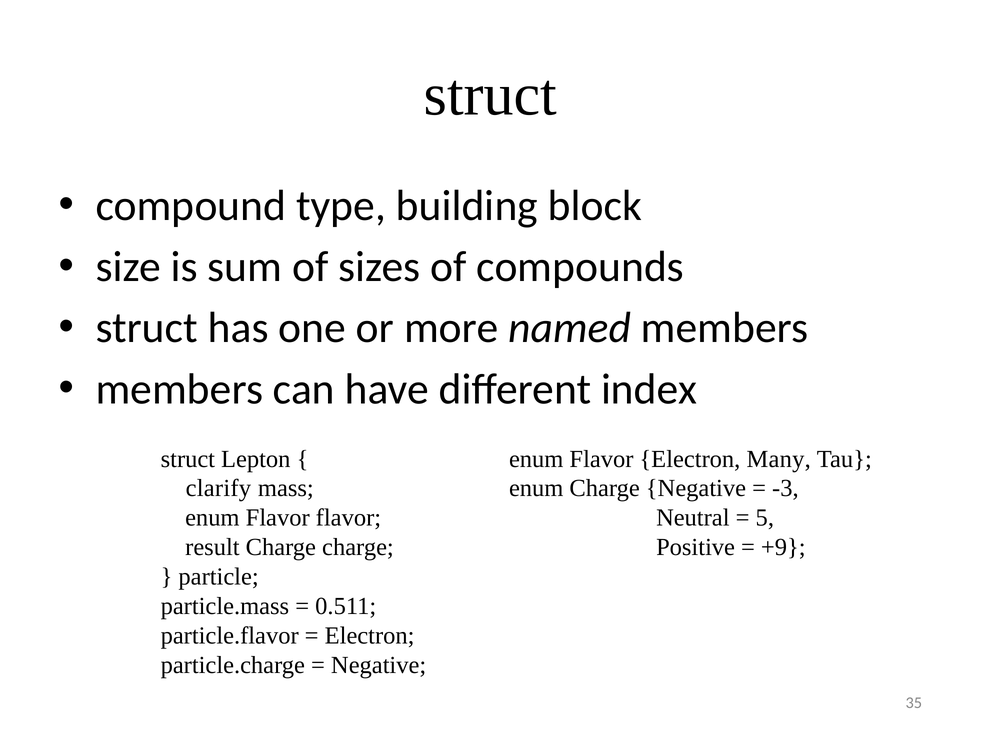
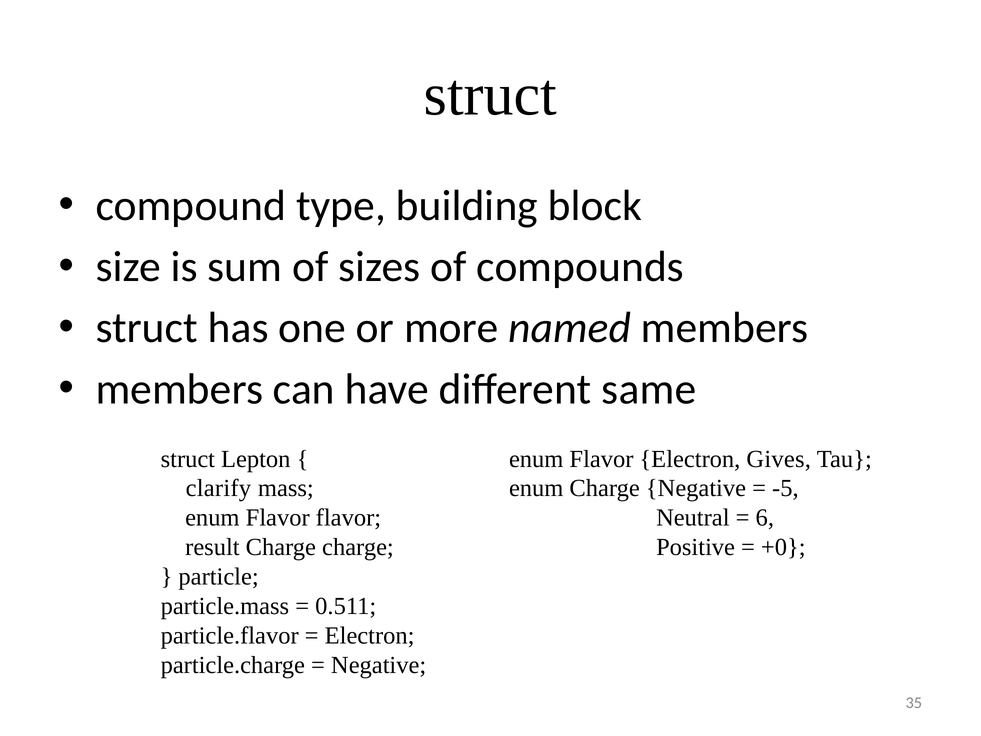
index: index -> same
Many: Many -> Gives
-3: -3 -> -5
5: 5 -> 6
+9: +9 -> +0
